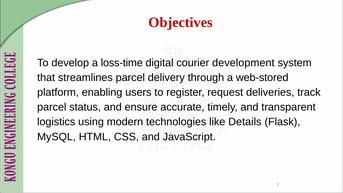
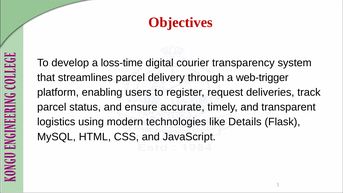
development: development -> transparency
web-stored: web-stored -> web-trigger
